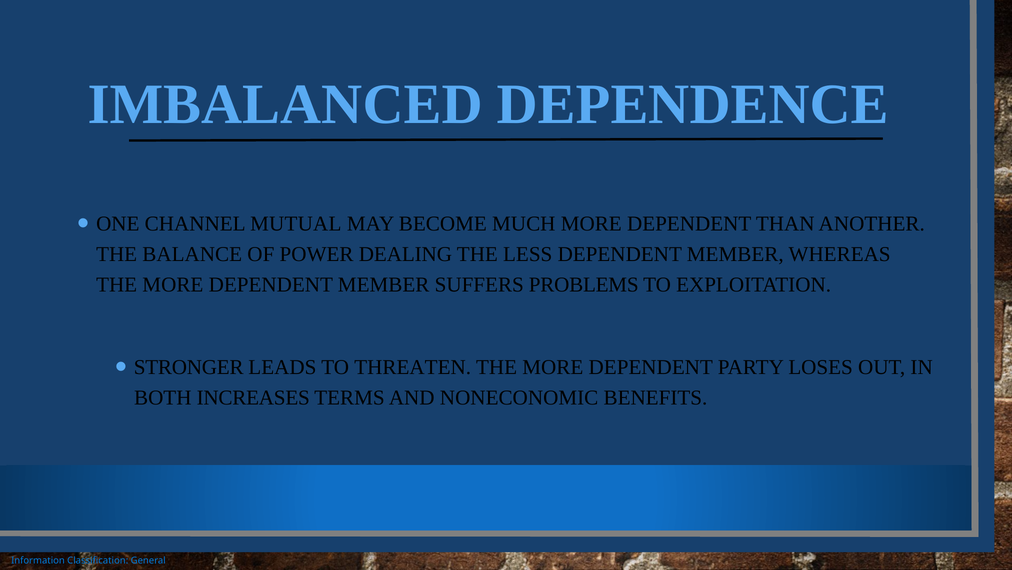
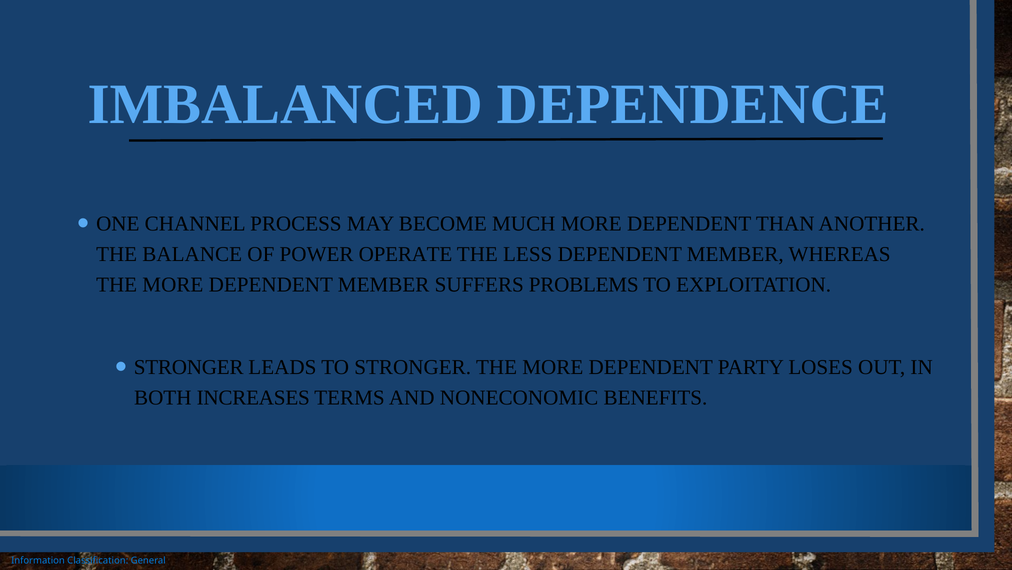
MUTUAL: MUTUAL -> PROCESS
DEALING: DEALING -> OPERATE
TO THREATEN: THREATEN -> STRONGER
